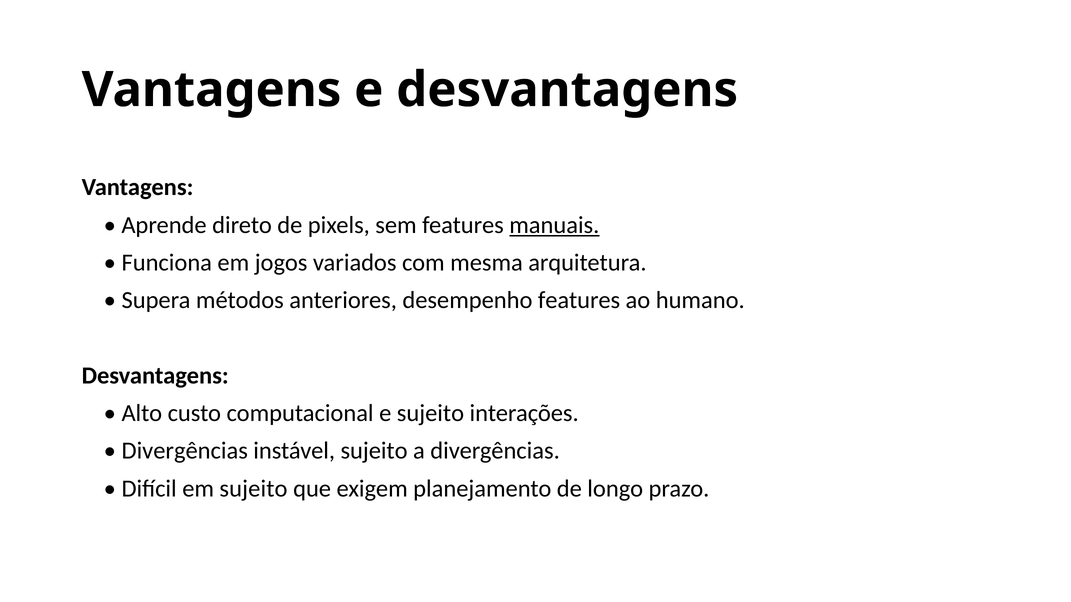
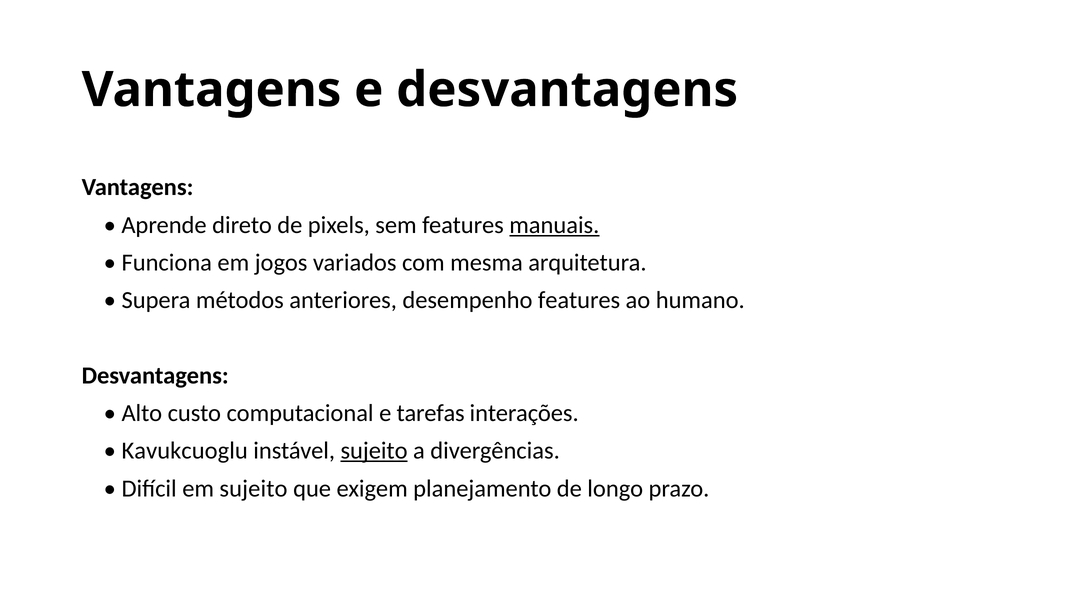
e sujeito: sujeito -> tarefas
Divergências at (185, 451): Divergências -> Kavukcuoglu
sujeito at (374, 451) underline: none -> present
